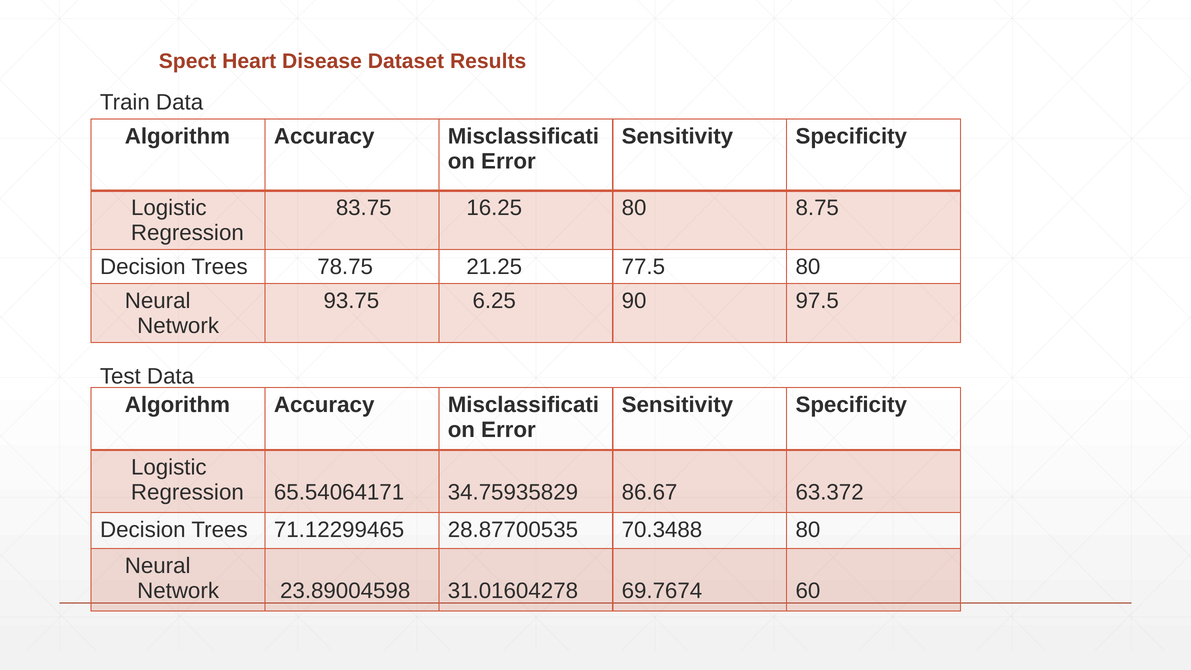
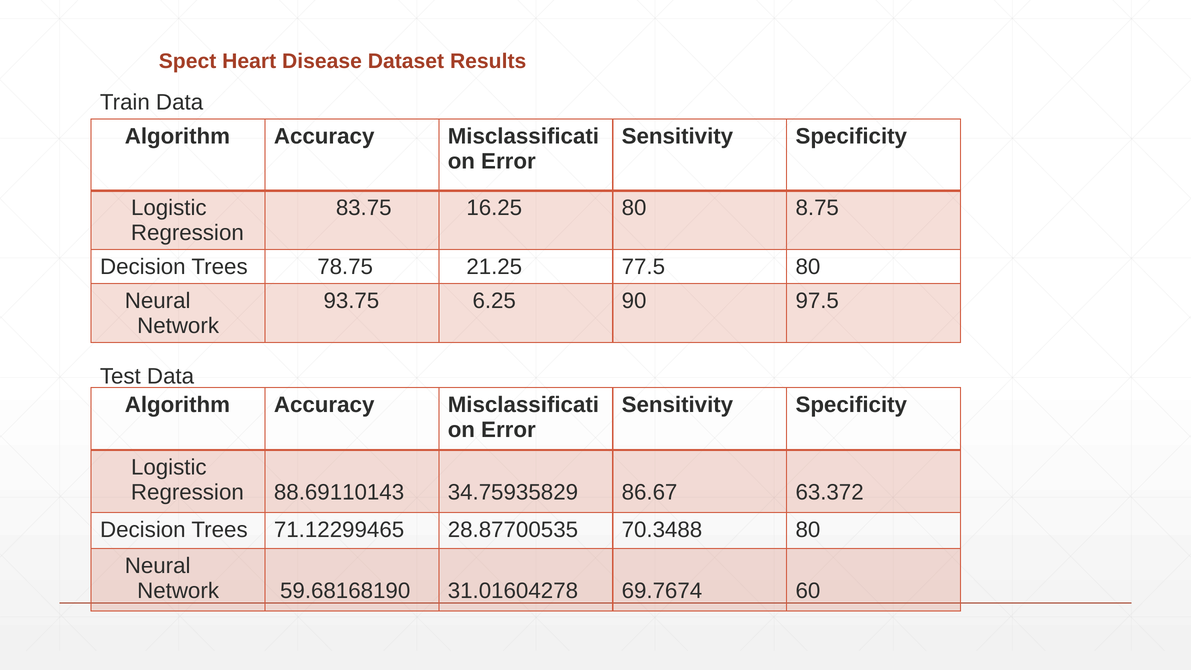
65.54064171: 65.54064171 -> 88.69110143
23.89004598: 23.89004598 -> 59.68168190
